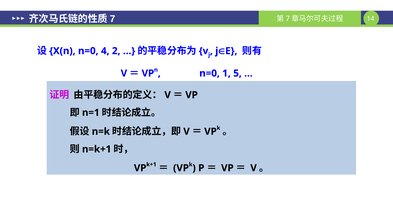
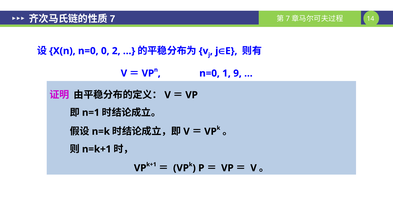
4: 4 -> 0
5: 5 -> 9
